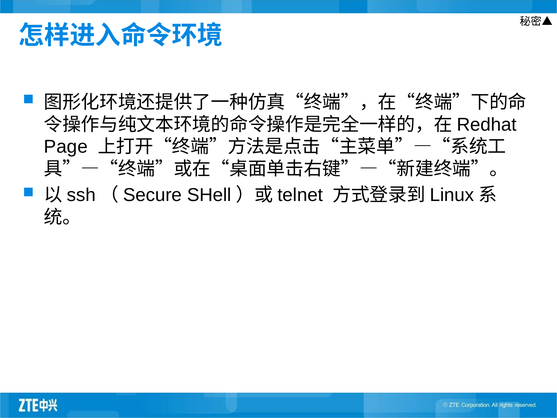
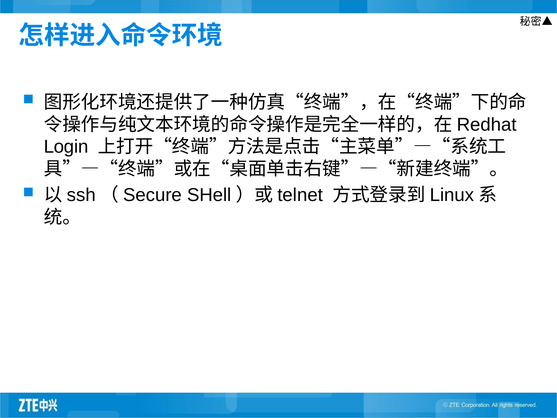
Page: Page -> Login
